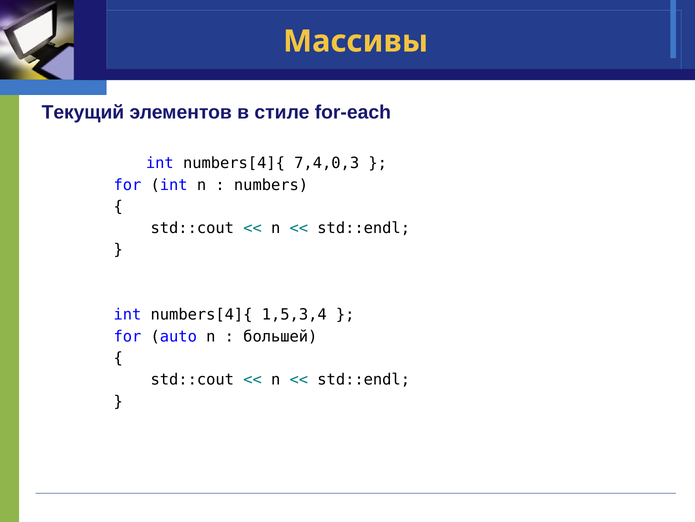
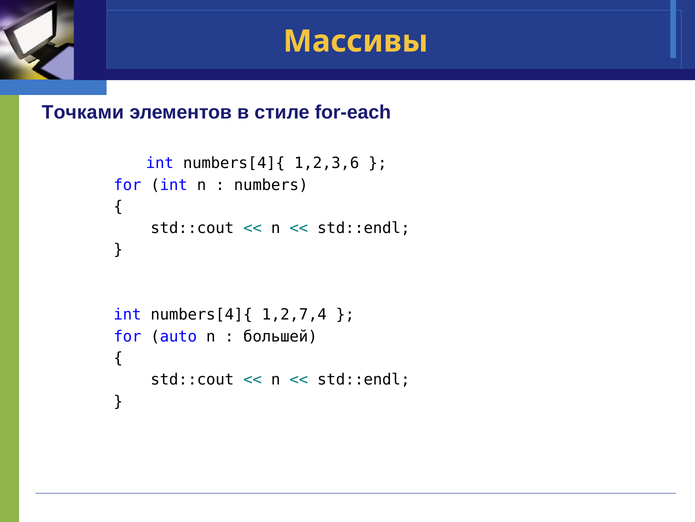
Текущий: Текущий -> Точками
7,4,0,3: 7,4,0,3 -> 1,2,3,6
1,5,3,4: 1,5,3,4 -> 1,2,7,4
